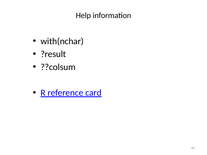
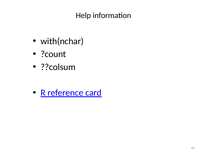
?result: ?result -> ?count
